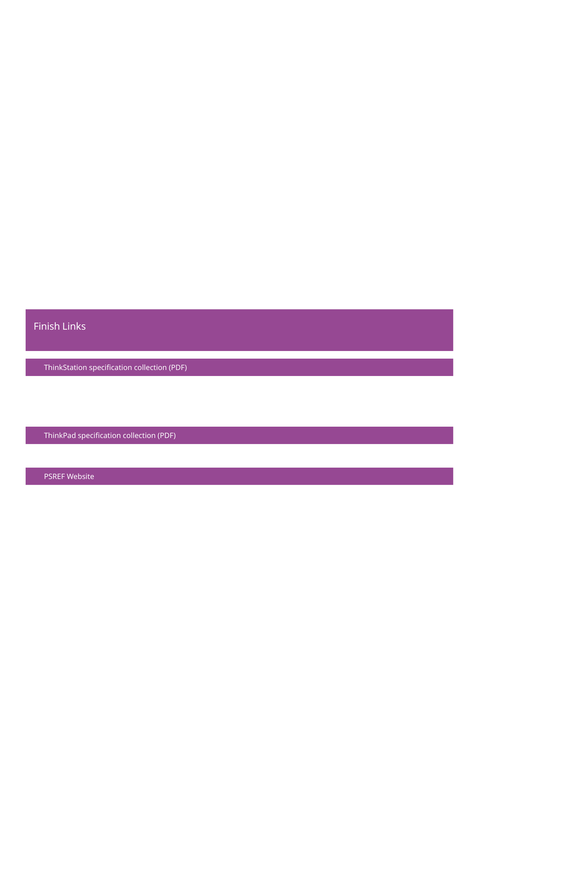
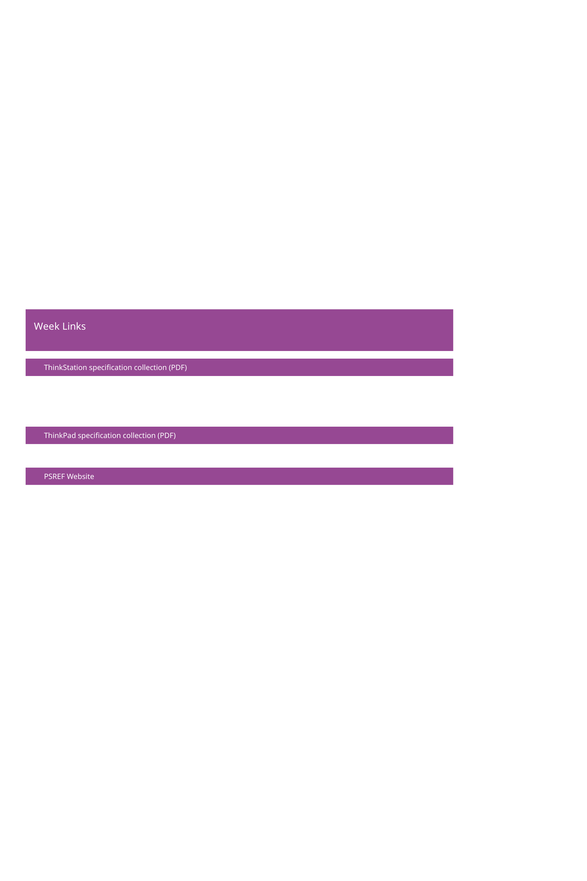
Finish: Finish -> Week
